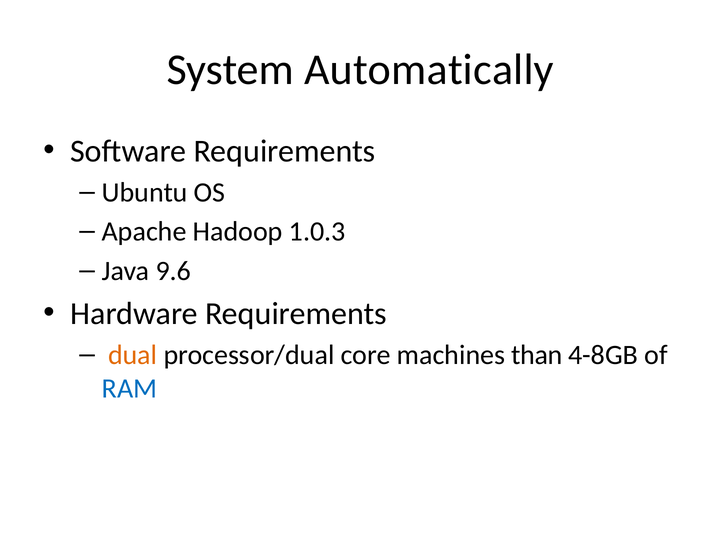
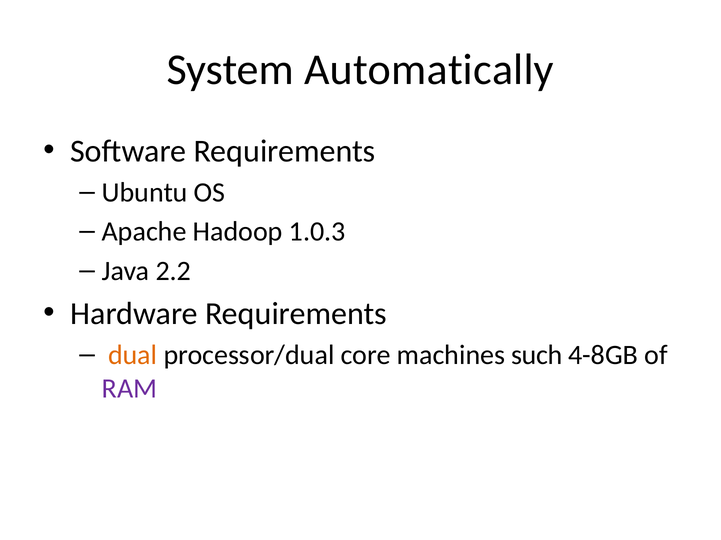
9.6: 9.6 -> 2.2
than: than -> such
RAM colour: blue -> purple
